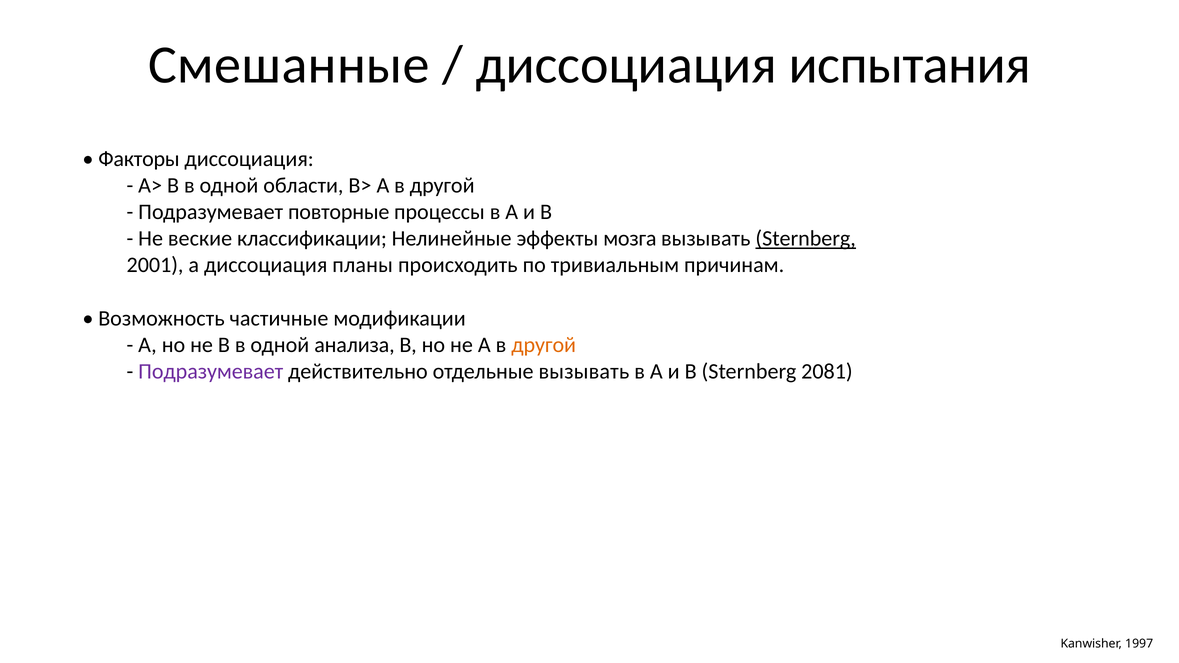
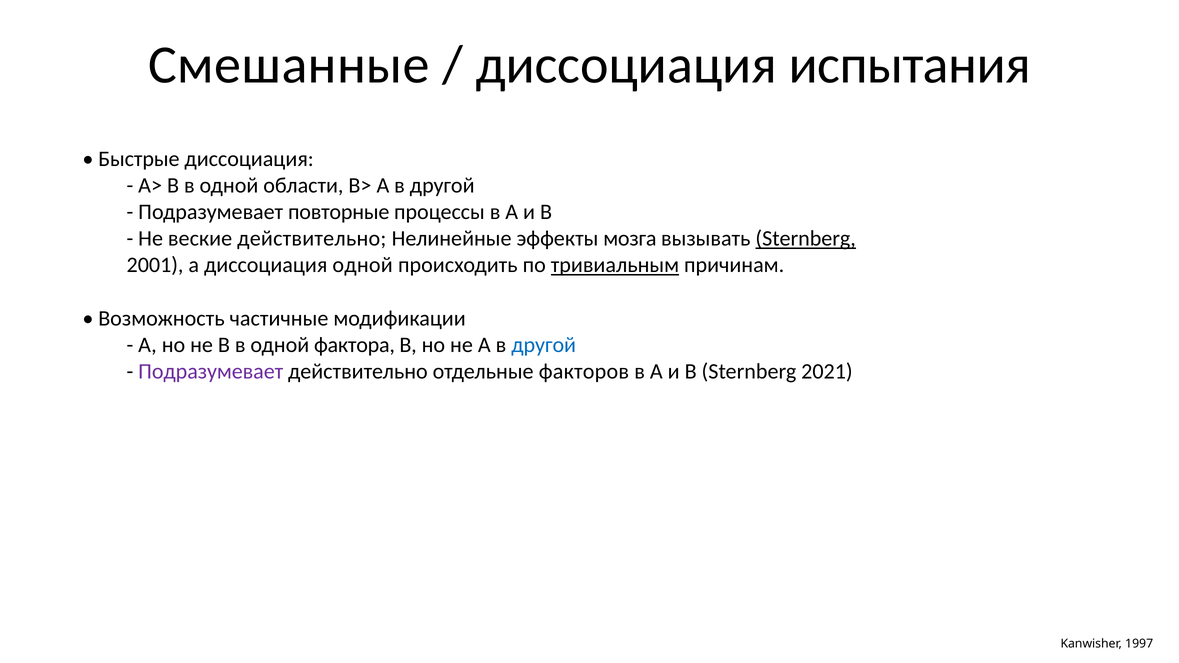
Факторы: Факторы -> Быстрые
веские классификации: классификации -> действительно
диссоциация планы: планы -> одной
тривиальным underline: none -> present
анализа: анализа -> фактора
другой at (544, 345) colour: orange -> blue
отдельные вызывать: вызывать -> факторов
2081: 2081 -> 2021
